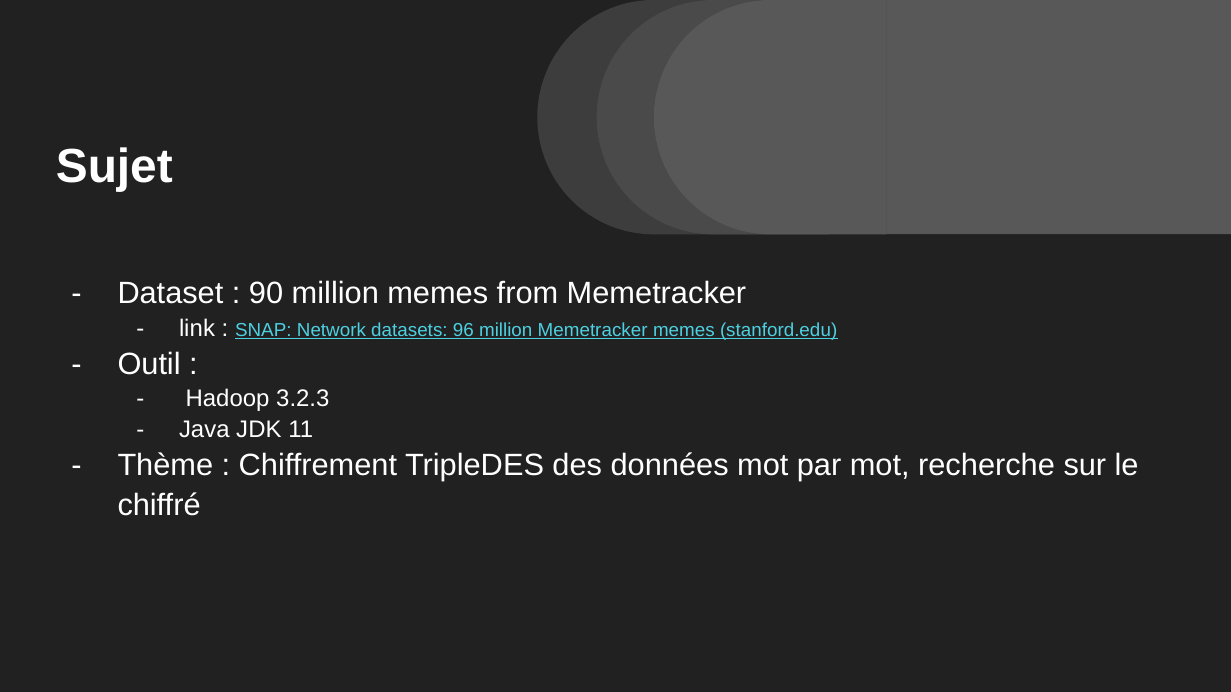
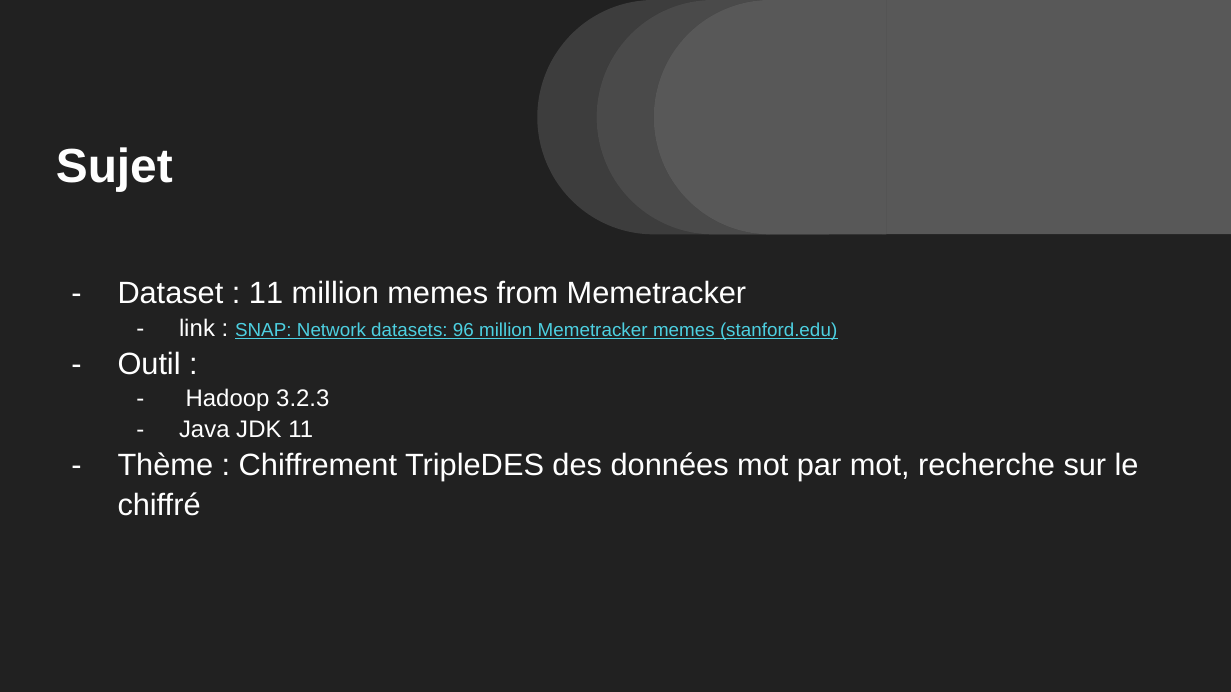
90 at (266, 294): 90 -> 11
